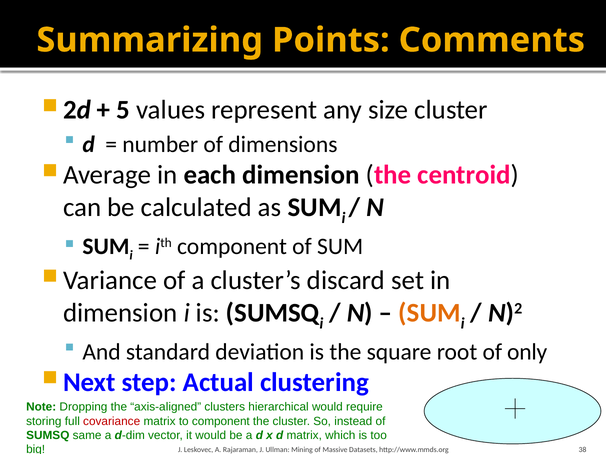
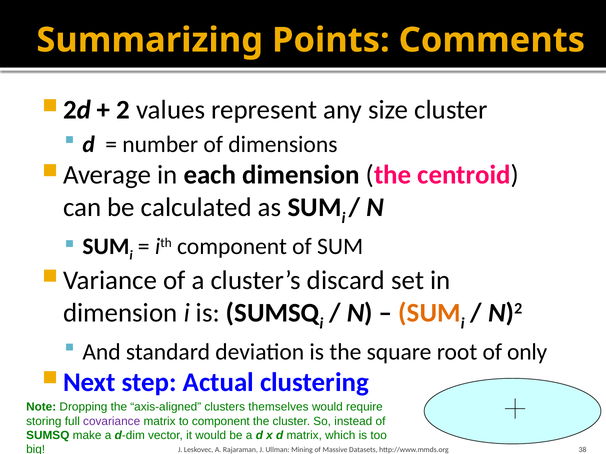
5: 5 -> 2
hierarchical: hierarchical -> themselves
covariance colour: red -> purple
same: same -> make
